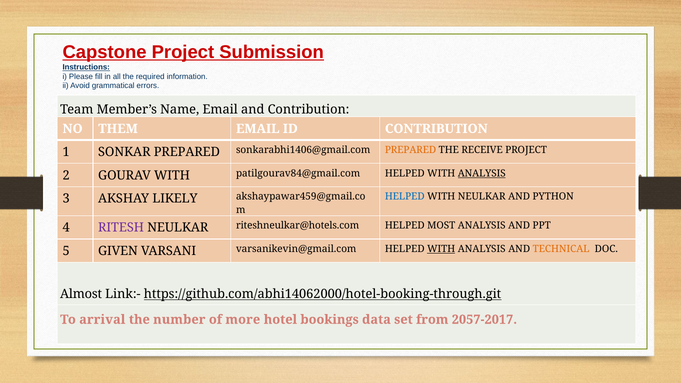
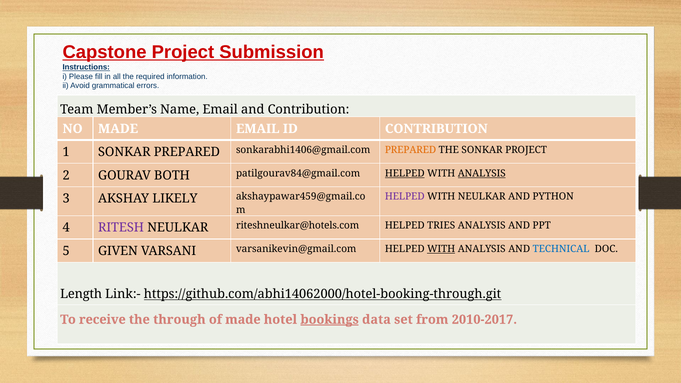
THEM at (118, 129): THEM -> MADE
THE RECEIVE: RECEIVE -> SONKAR
WITH at (172, 175): WITH -> BOTH
HELPED at (405, 173) underline: none -> present
HELPED at (405, 197) colour: blue -> purple
MOST: MOST -> TRIES
TECHNICAL colour: orange -> blue
Almost: Almost -> Length
arrival: arrival -> receive
number: number -> through
of more: more -> made
bookings underline: none -> present
2057-2017: 2057-2017 -> 2010-2017
